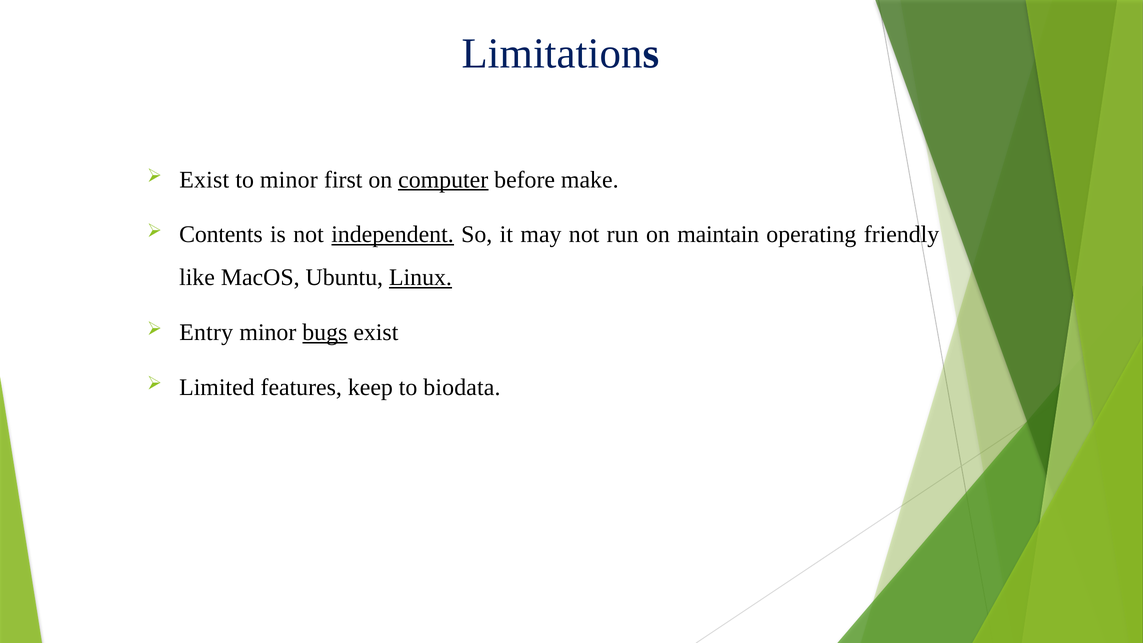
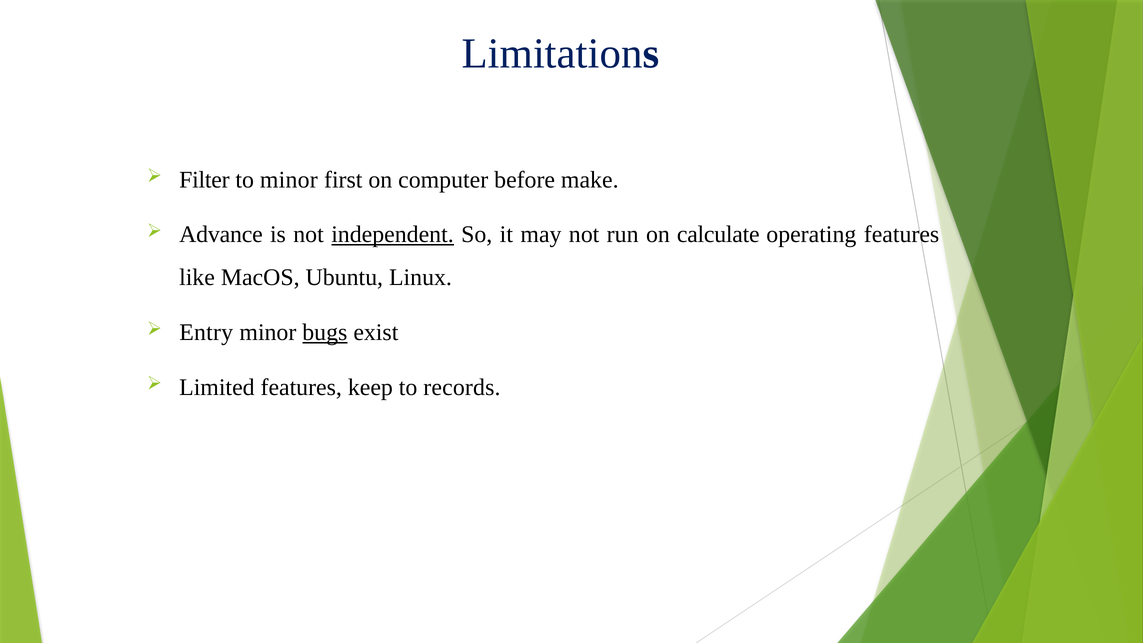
Exist at (204, 180): Exist -> Filter
computer underline: present -> none
Contents: Contents -> Advance
maintain: maintain -> calculate
operating friendly: friendly -> features
Linux underline: present -> none
biodata: biodata -> records
